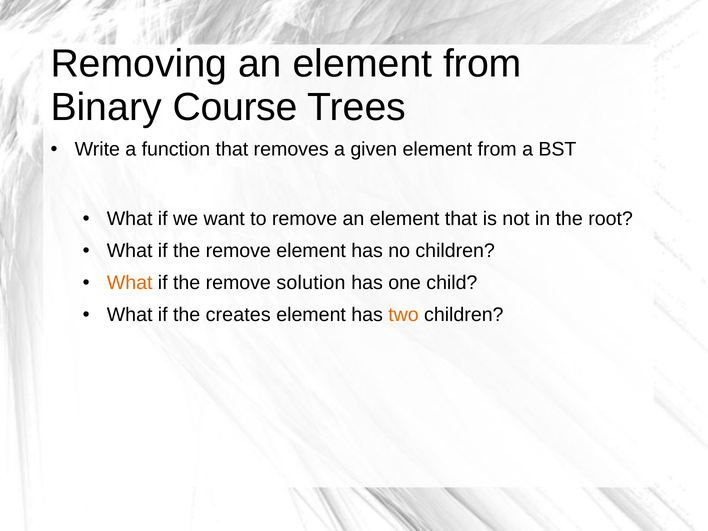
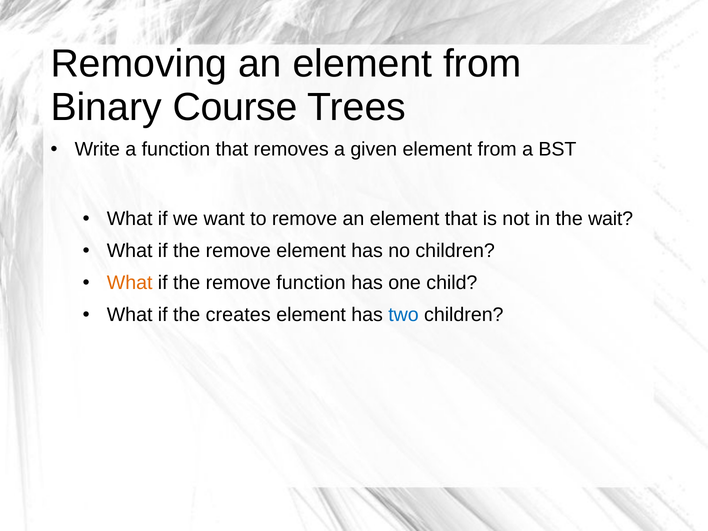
root: root -> wait
remove solution: solution -> function
two colour: orange -> blue
